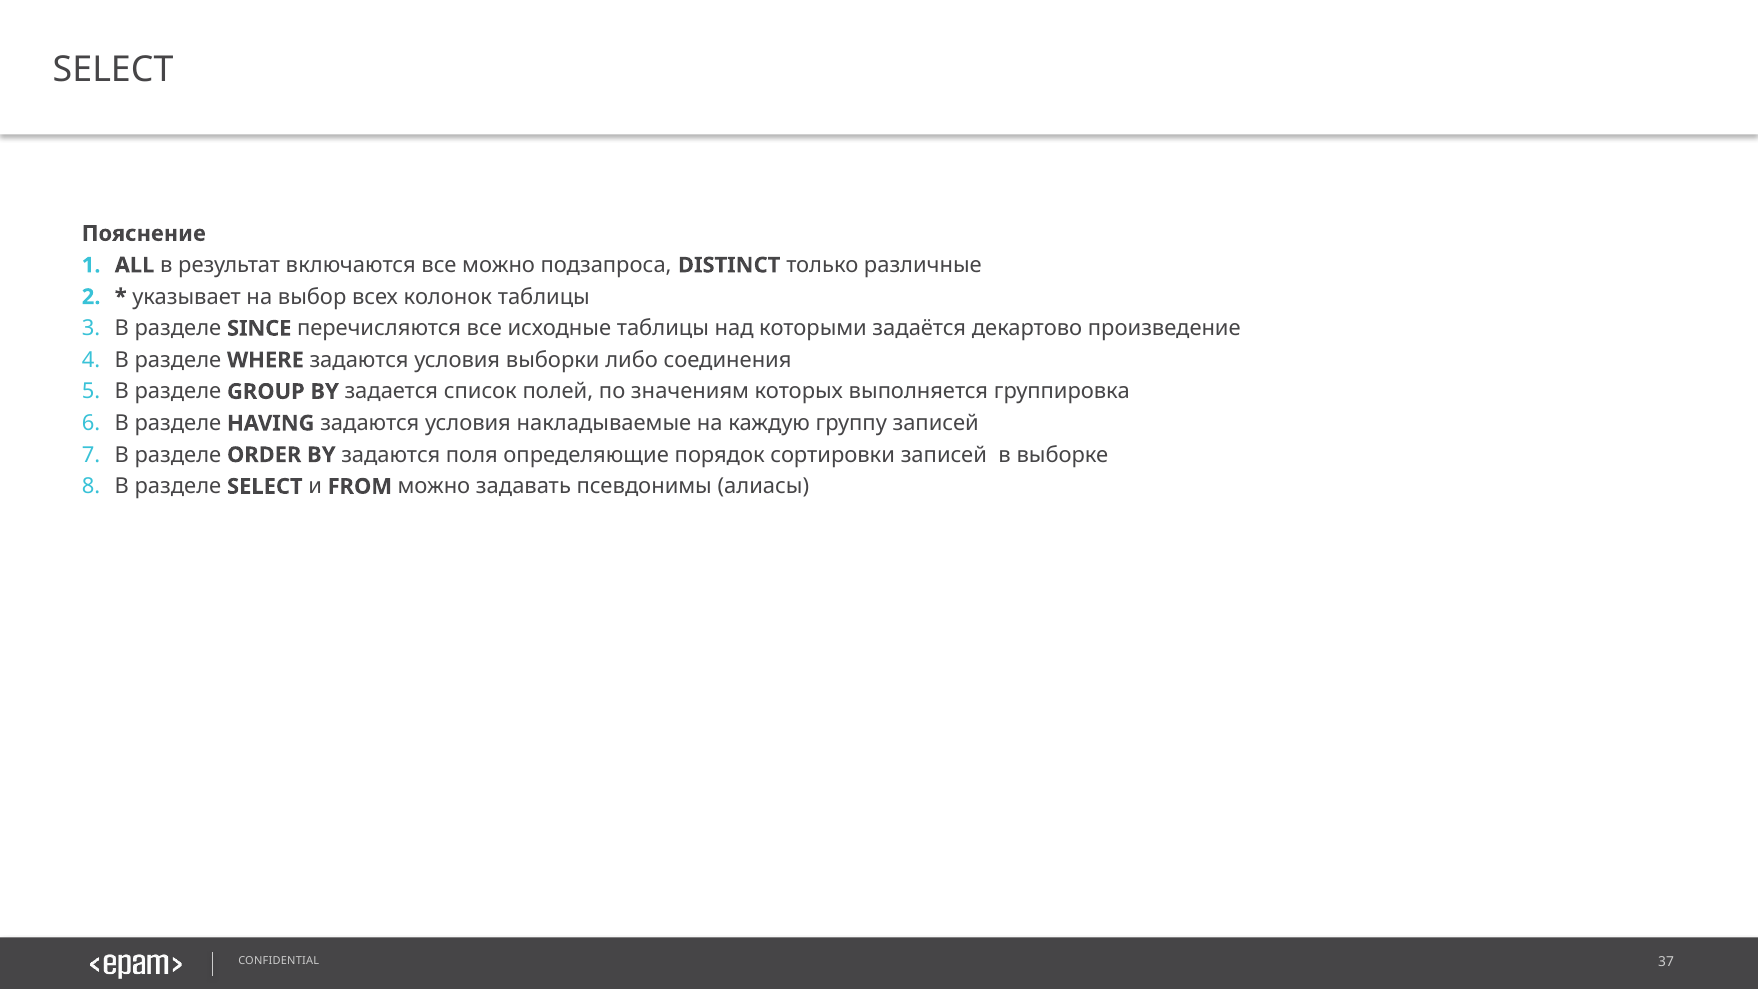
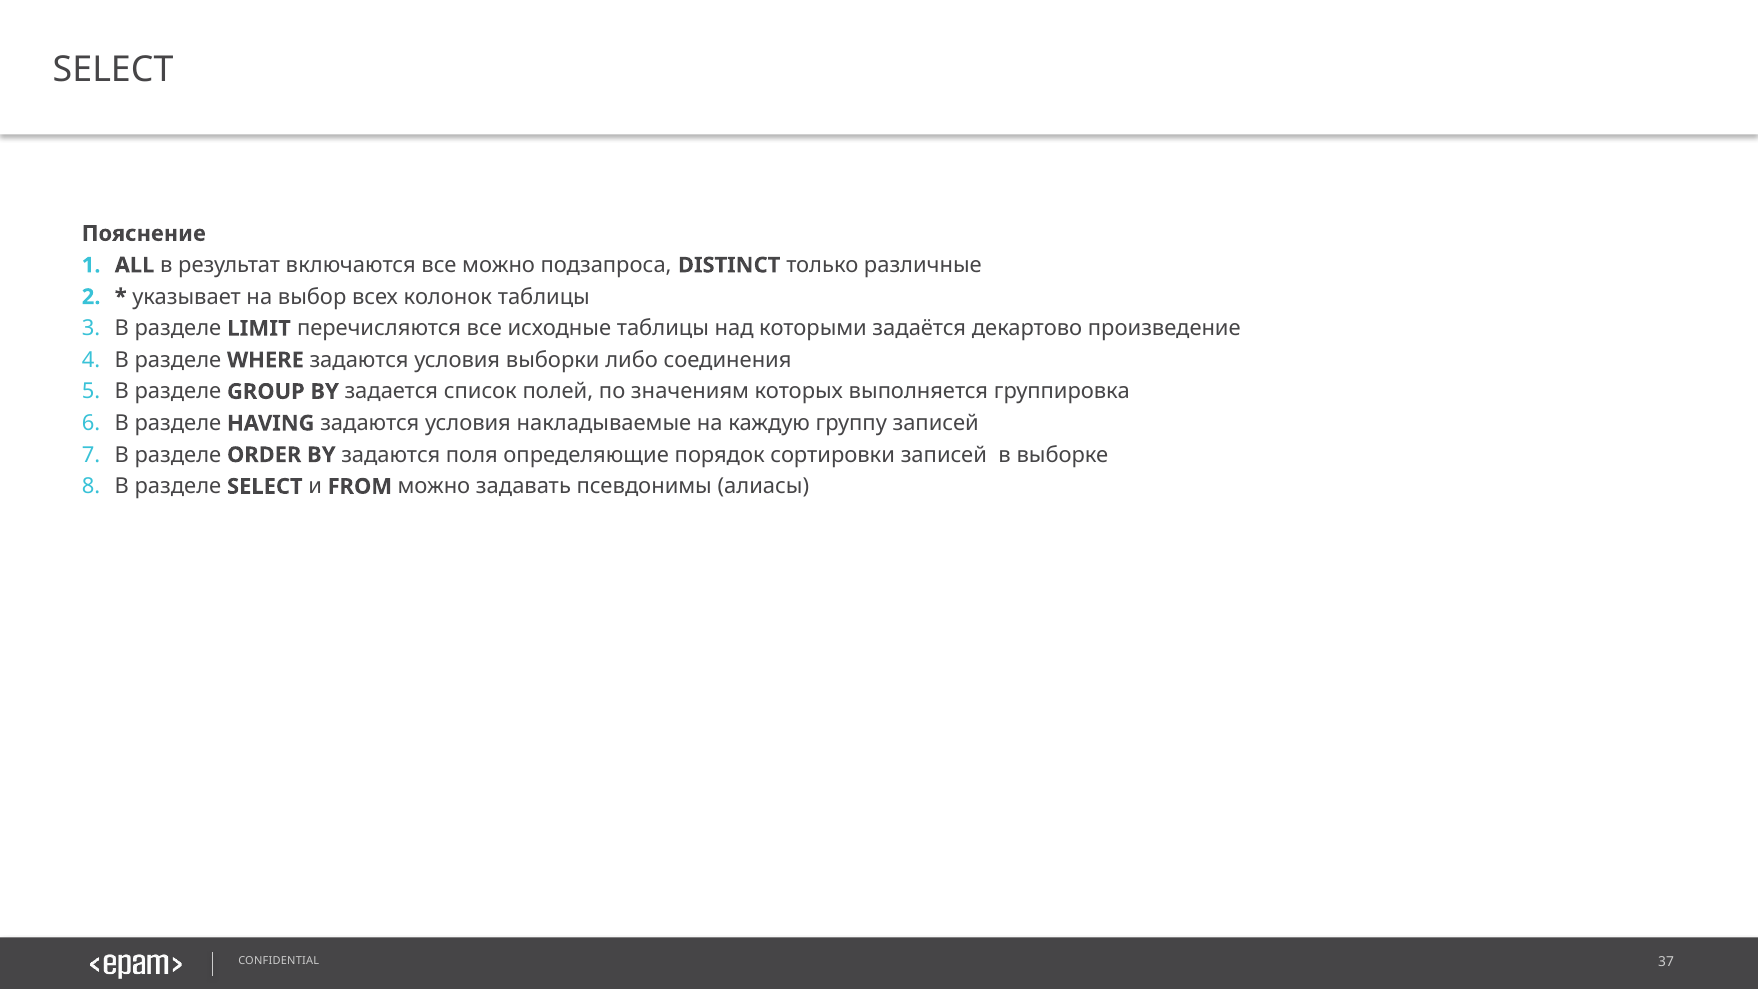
SINCE: SINCE -> LIMIT
